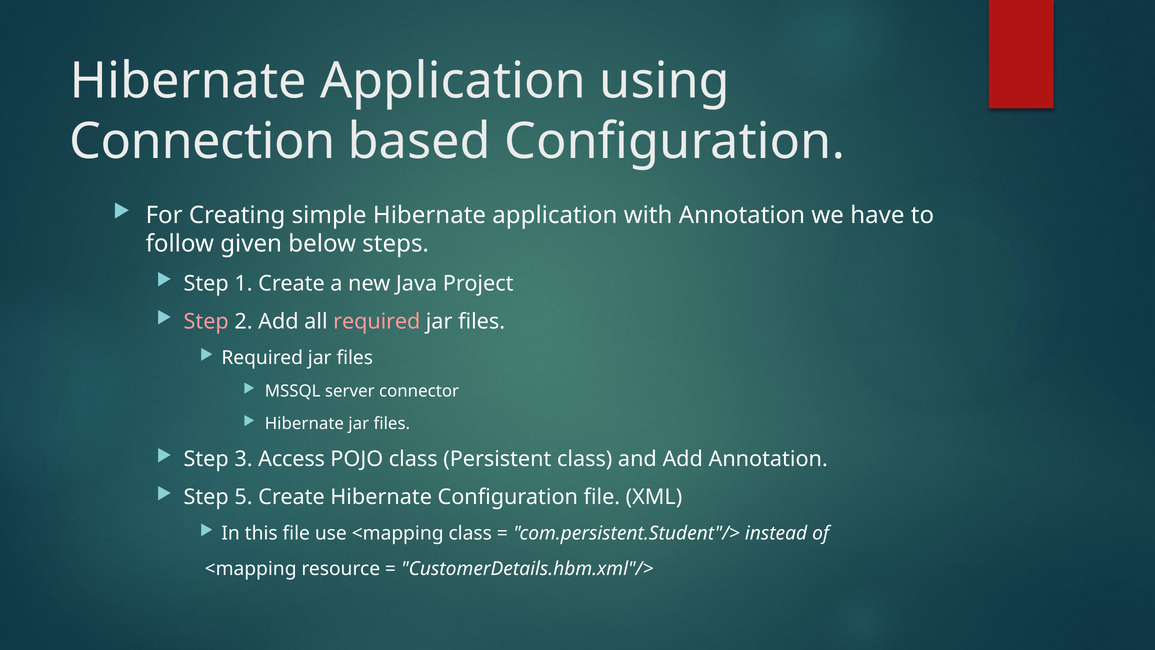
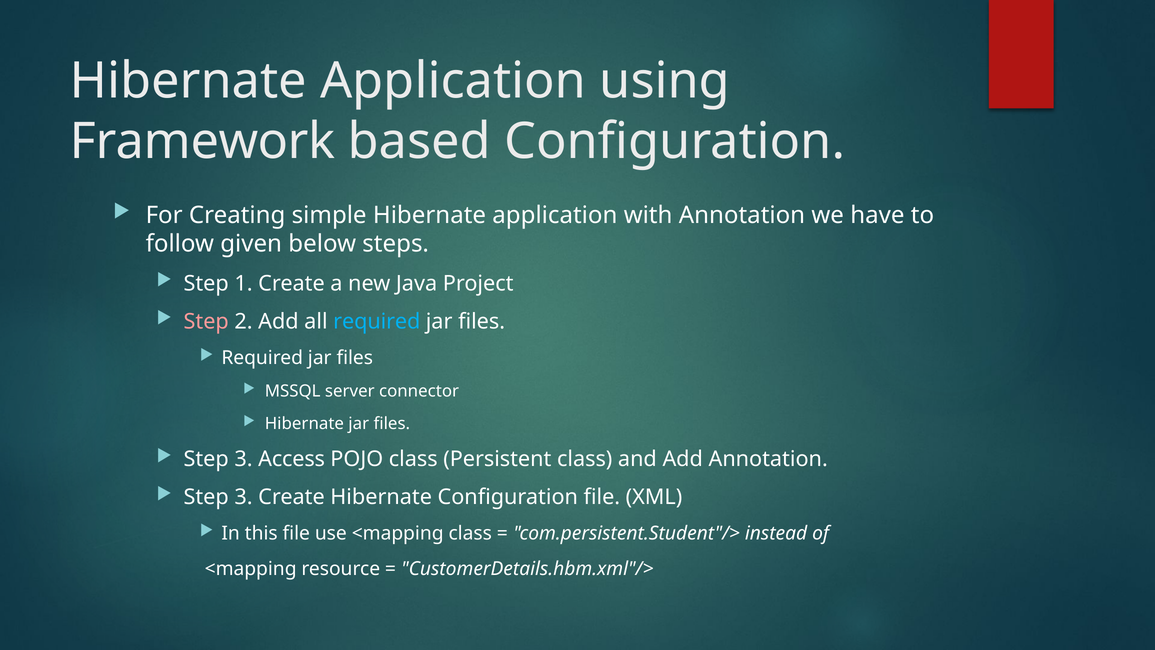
Connection: Connection -> Framework
required at (377, 321) colour: pink -> light blue
5 at (243, 497): 5 -> 3
